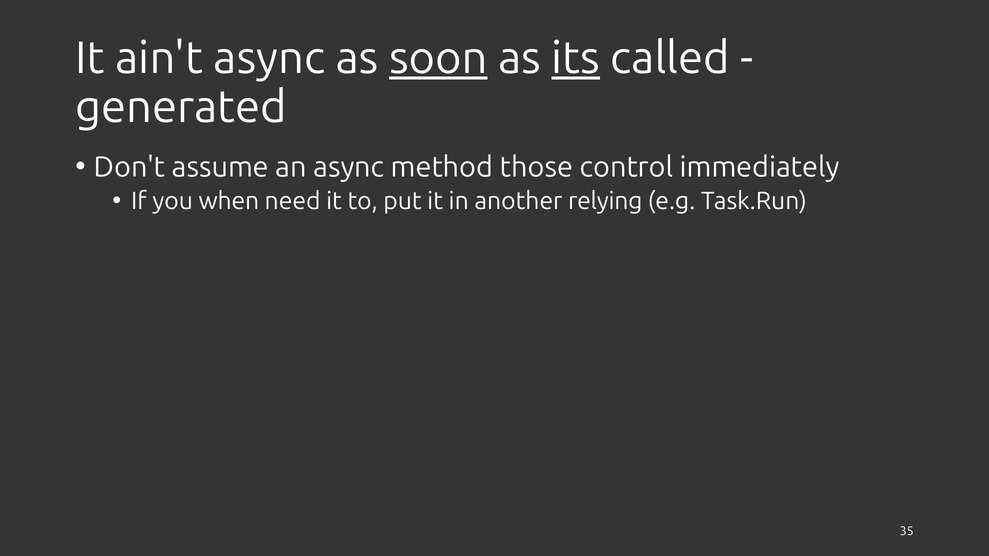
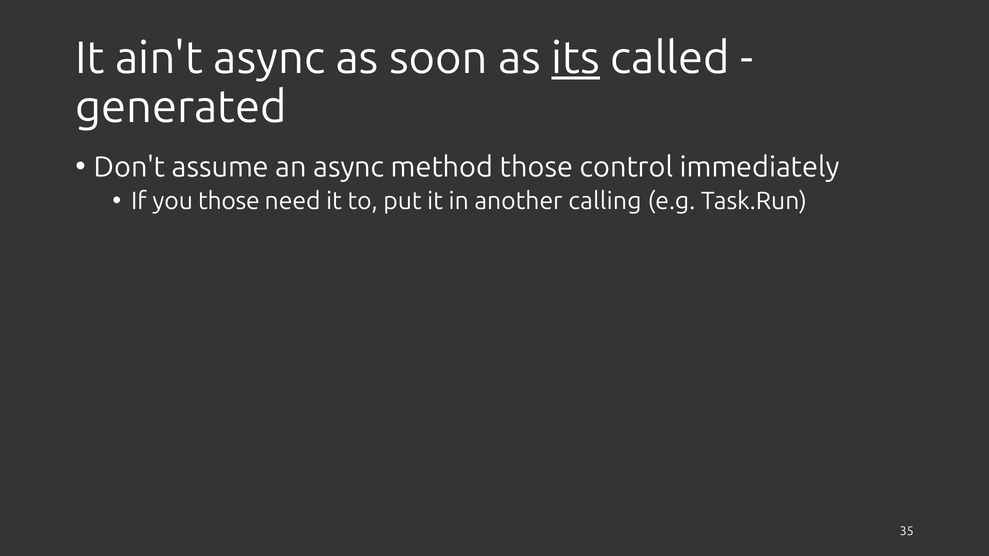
soon underline: present -> none
you when: when -> those
relying: relying -> calling
